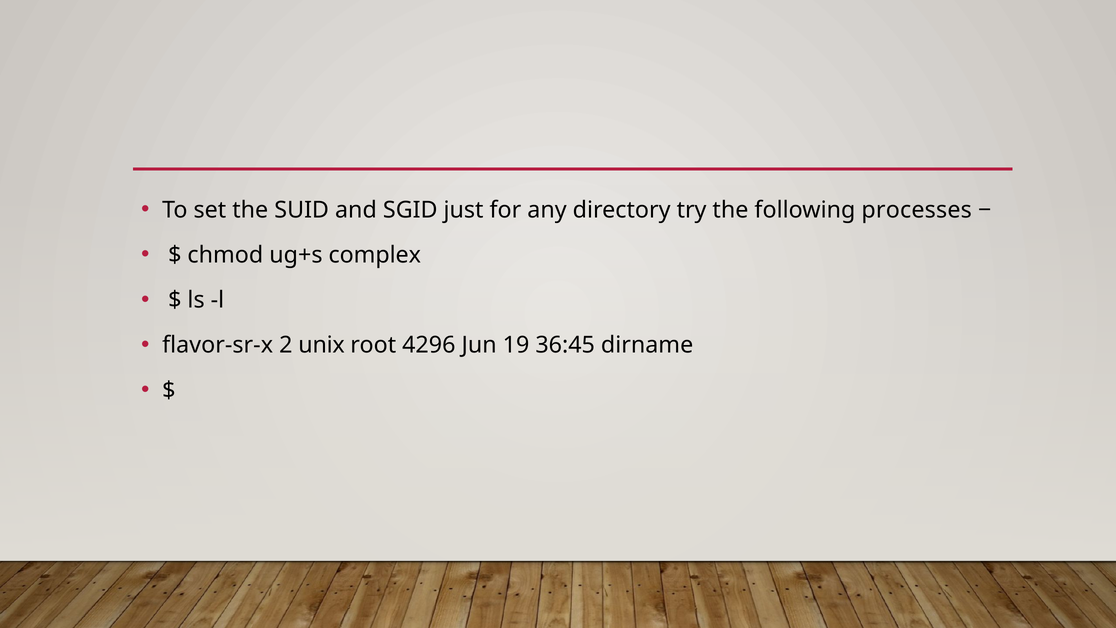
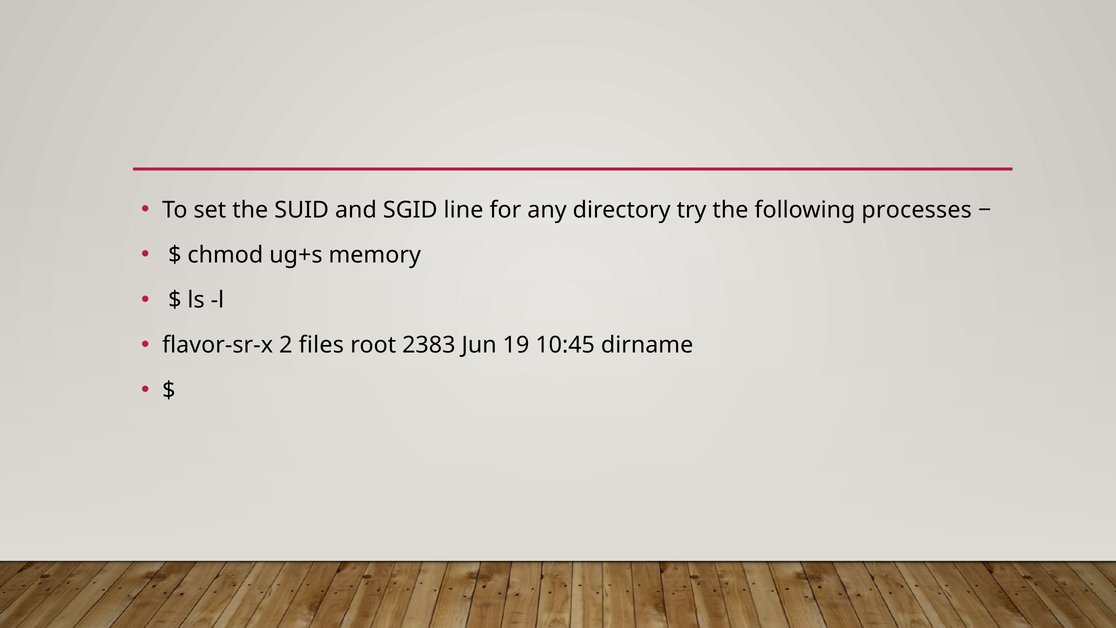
just: just -> line
complex: complex -> memory
unix: unix -> files
4296: 4296 -> 2383
36:45: 36:45 -> 10:45
